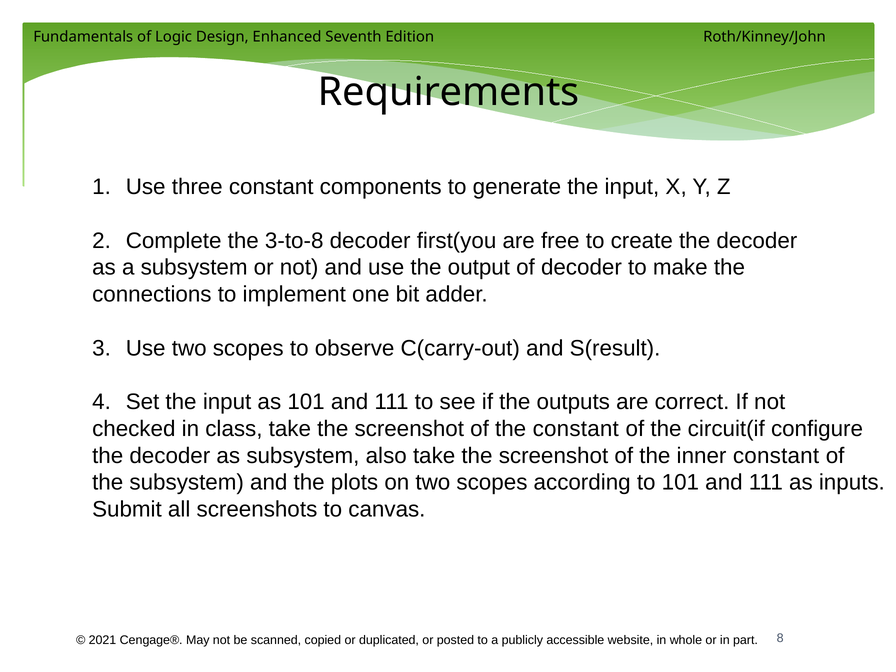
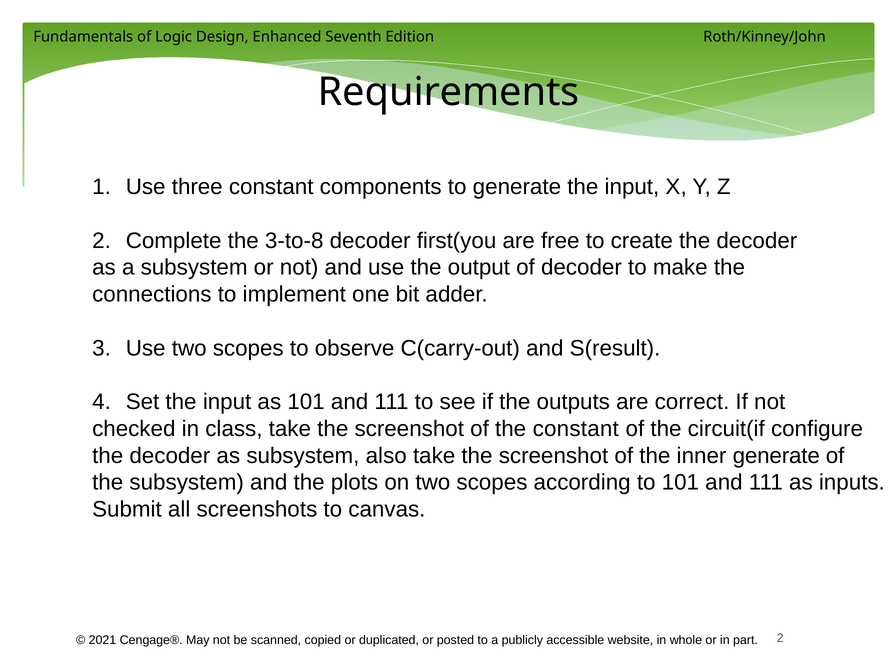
inner constant: constant -> generate
8 at (780, 638): 8 -> 2
